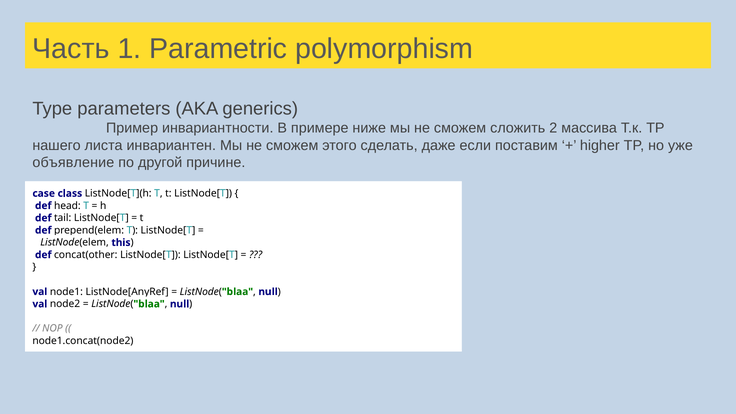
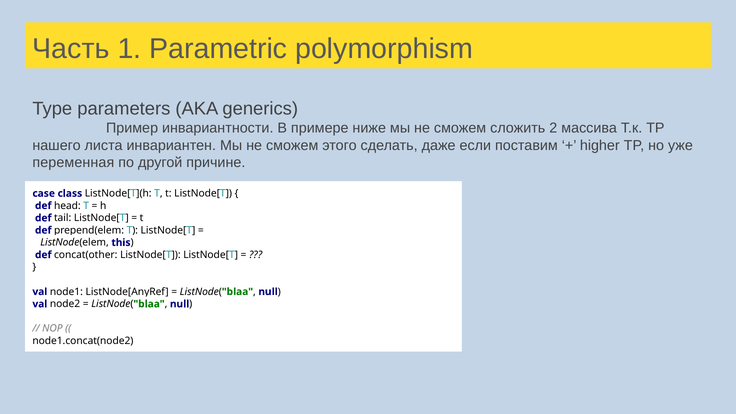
объявление: объявление -> переменная
